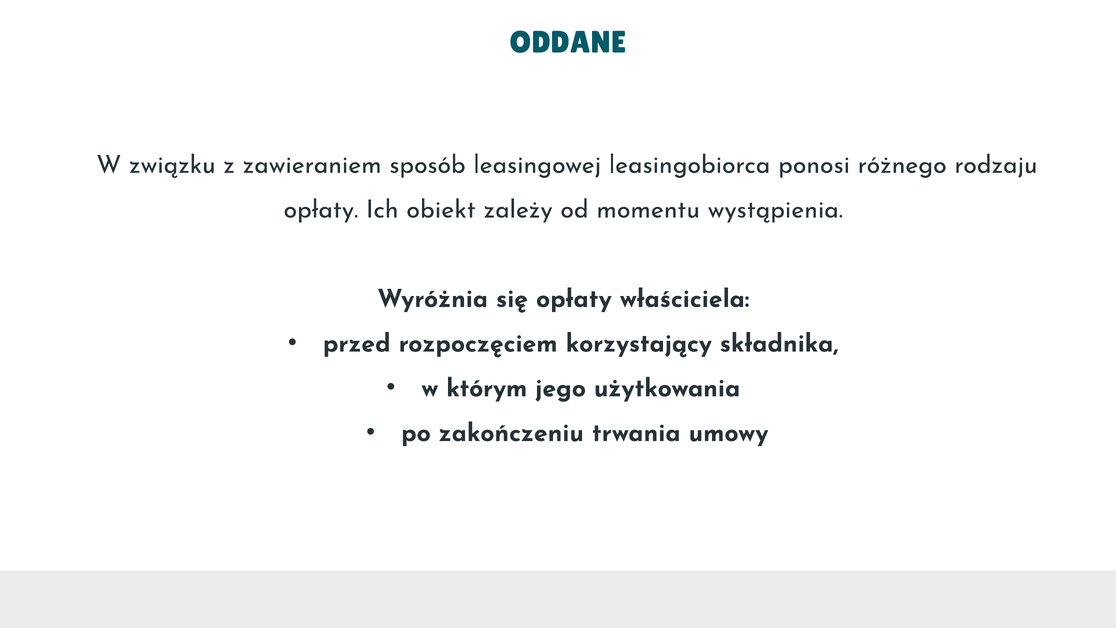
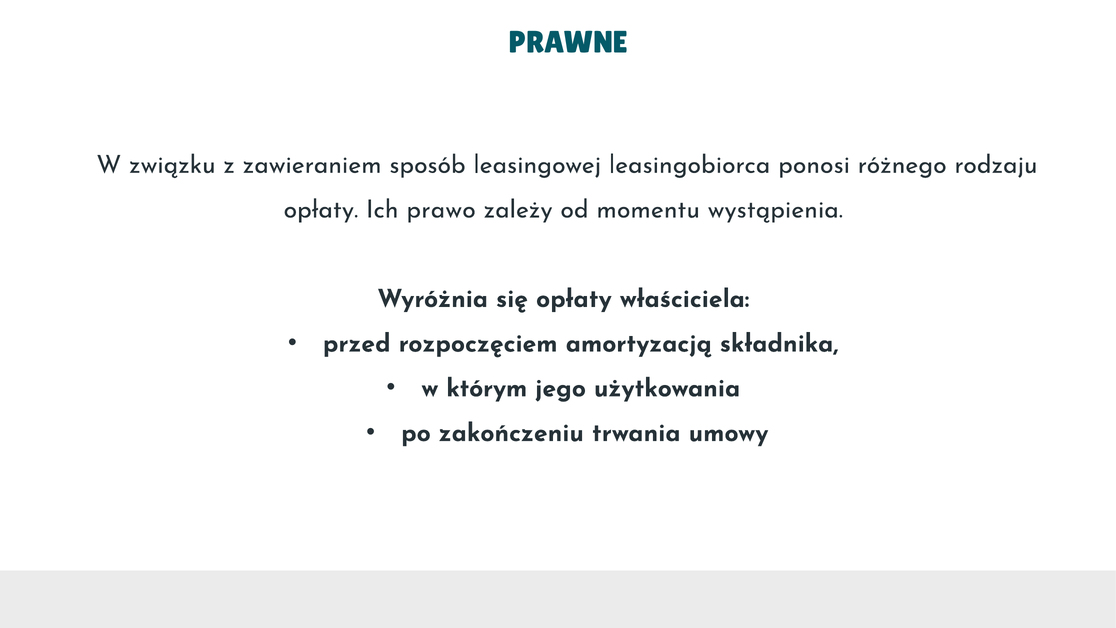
ODDANE: ODDANE -> PRAWNE
obiekt: obiekt -> prawo
korzystający: korzystający -> amortyzacją
